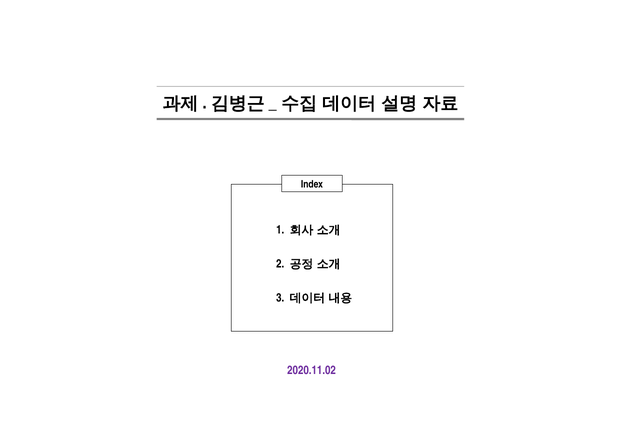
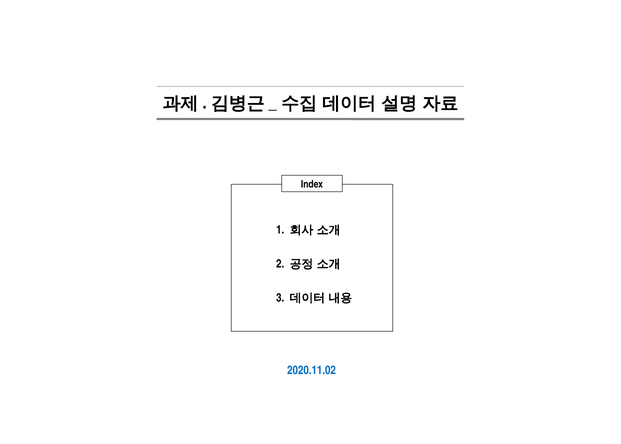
2020.11.02 colour: purple -> blue
